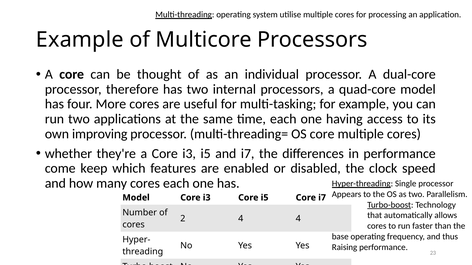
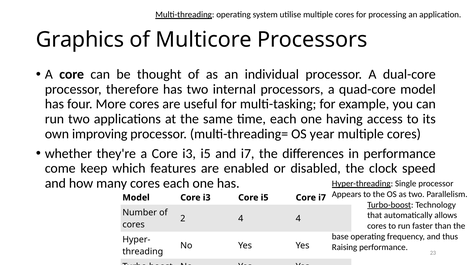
Example at (80, 40): Example -> Graphics
OS core: core -> year
